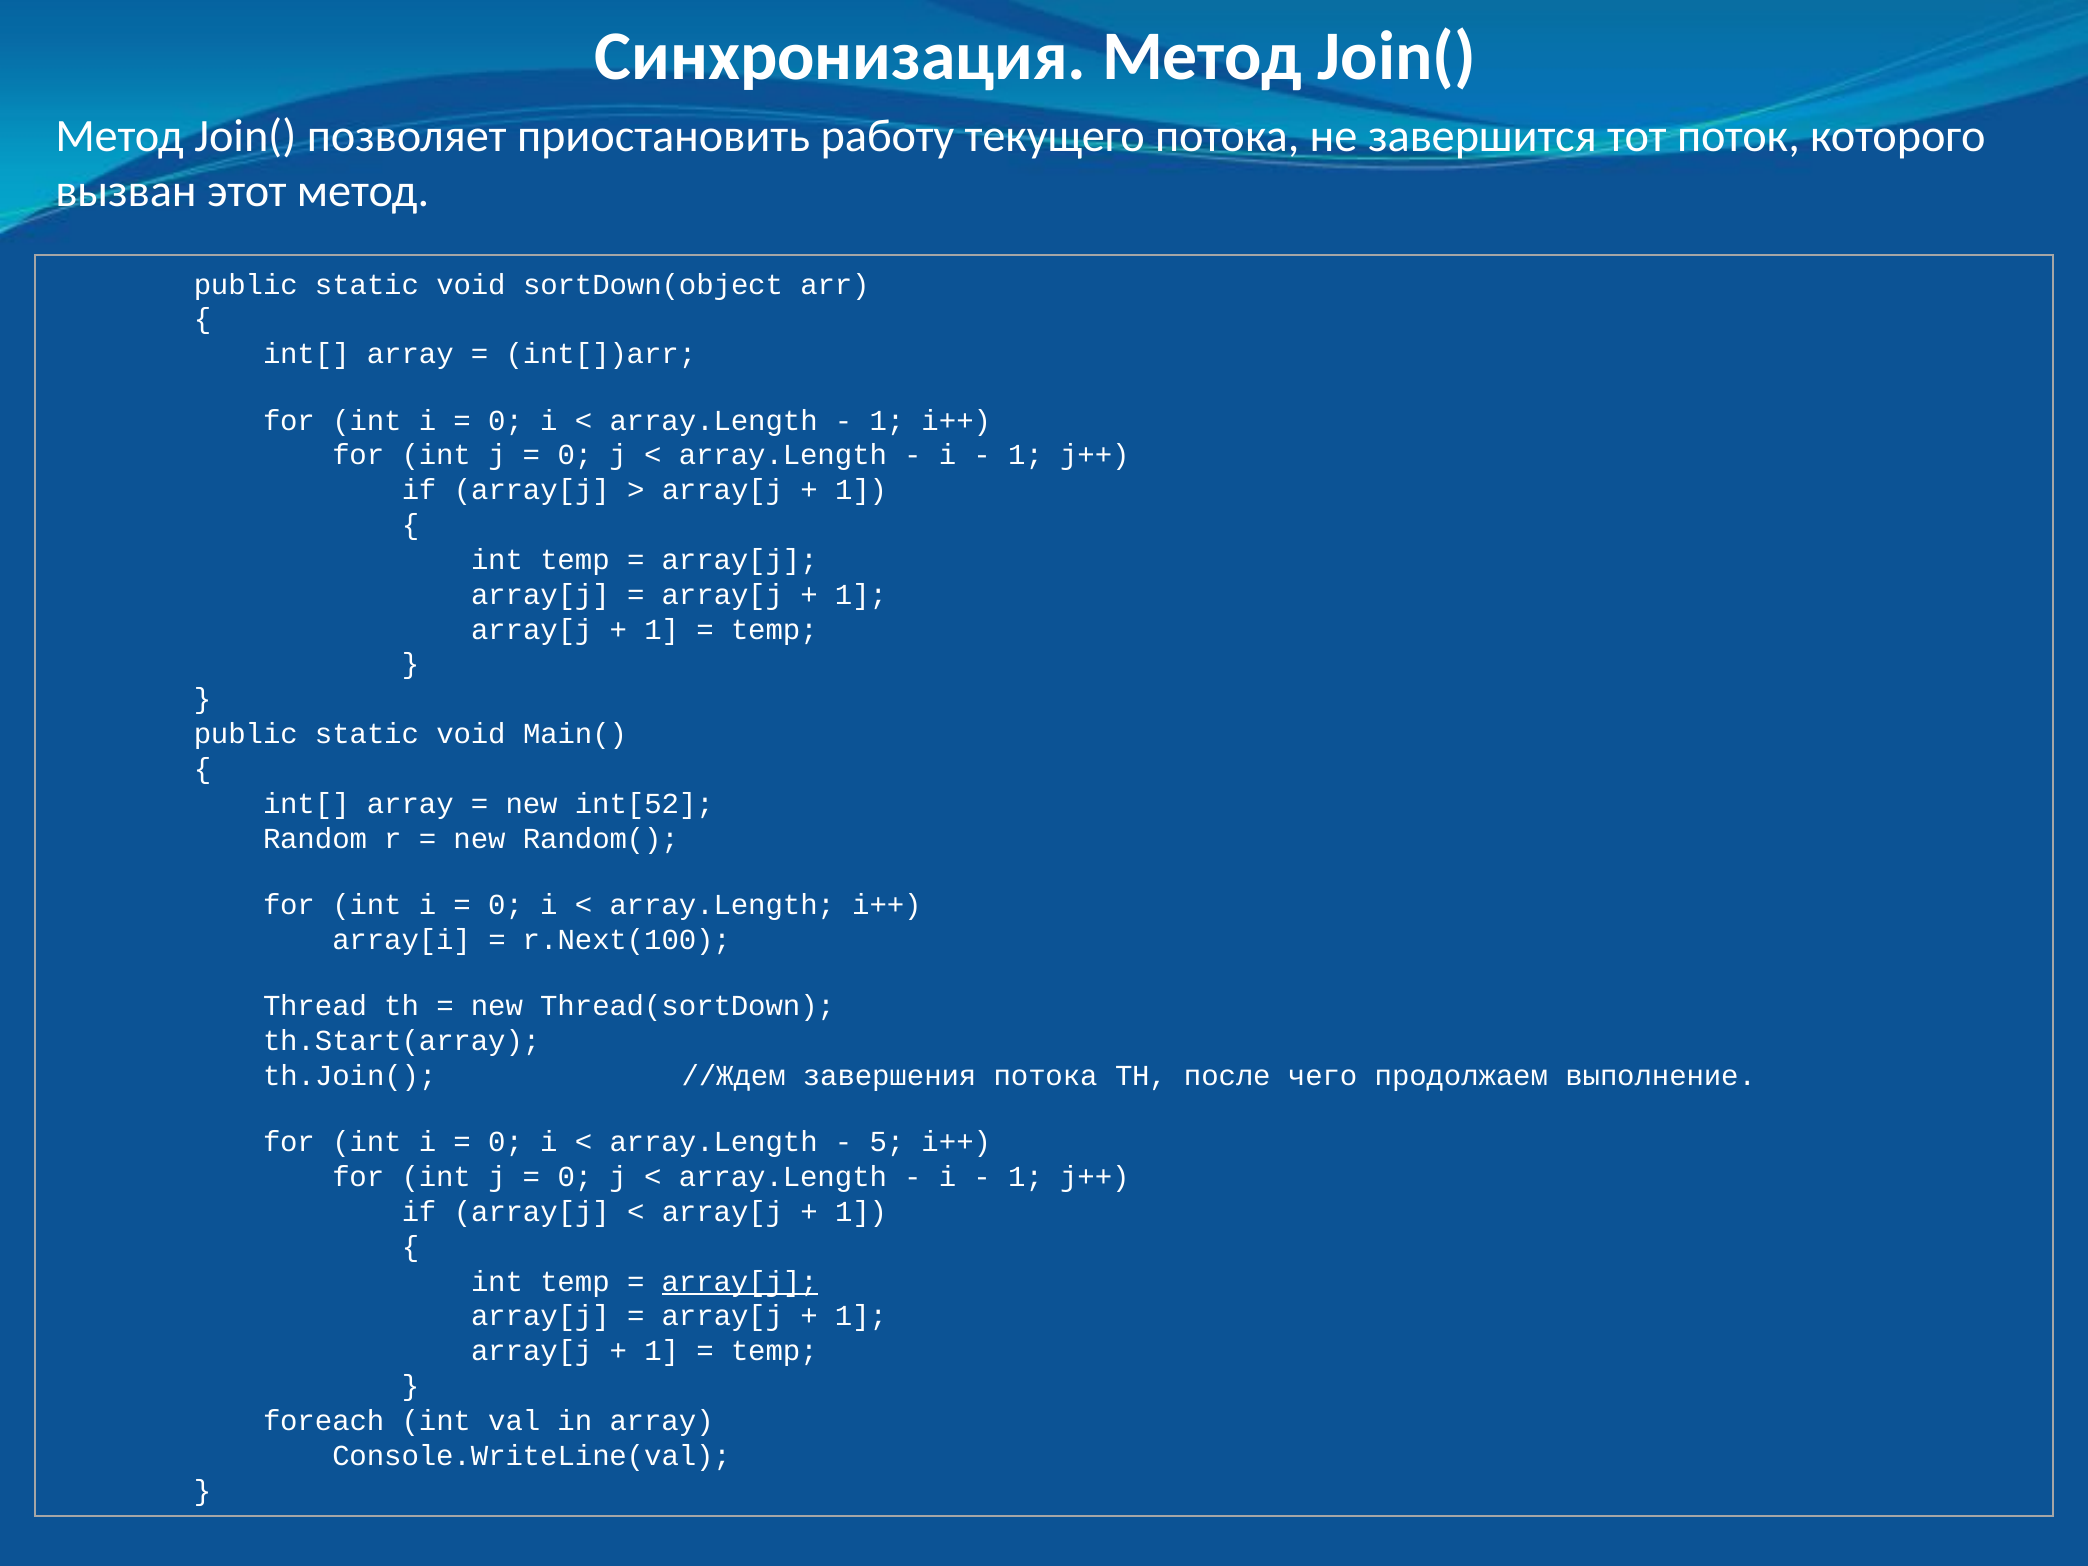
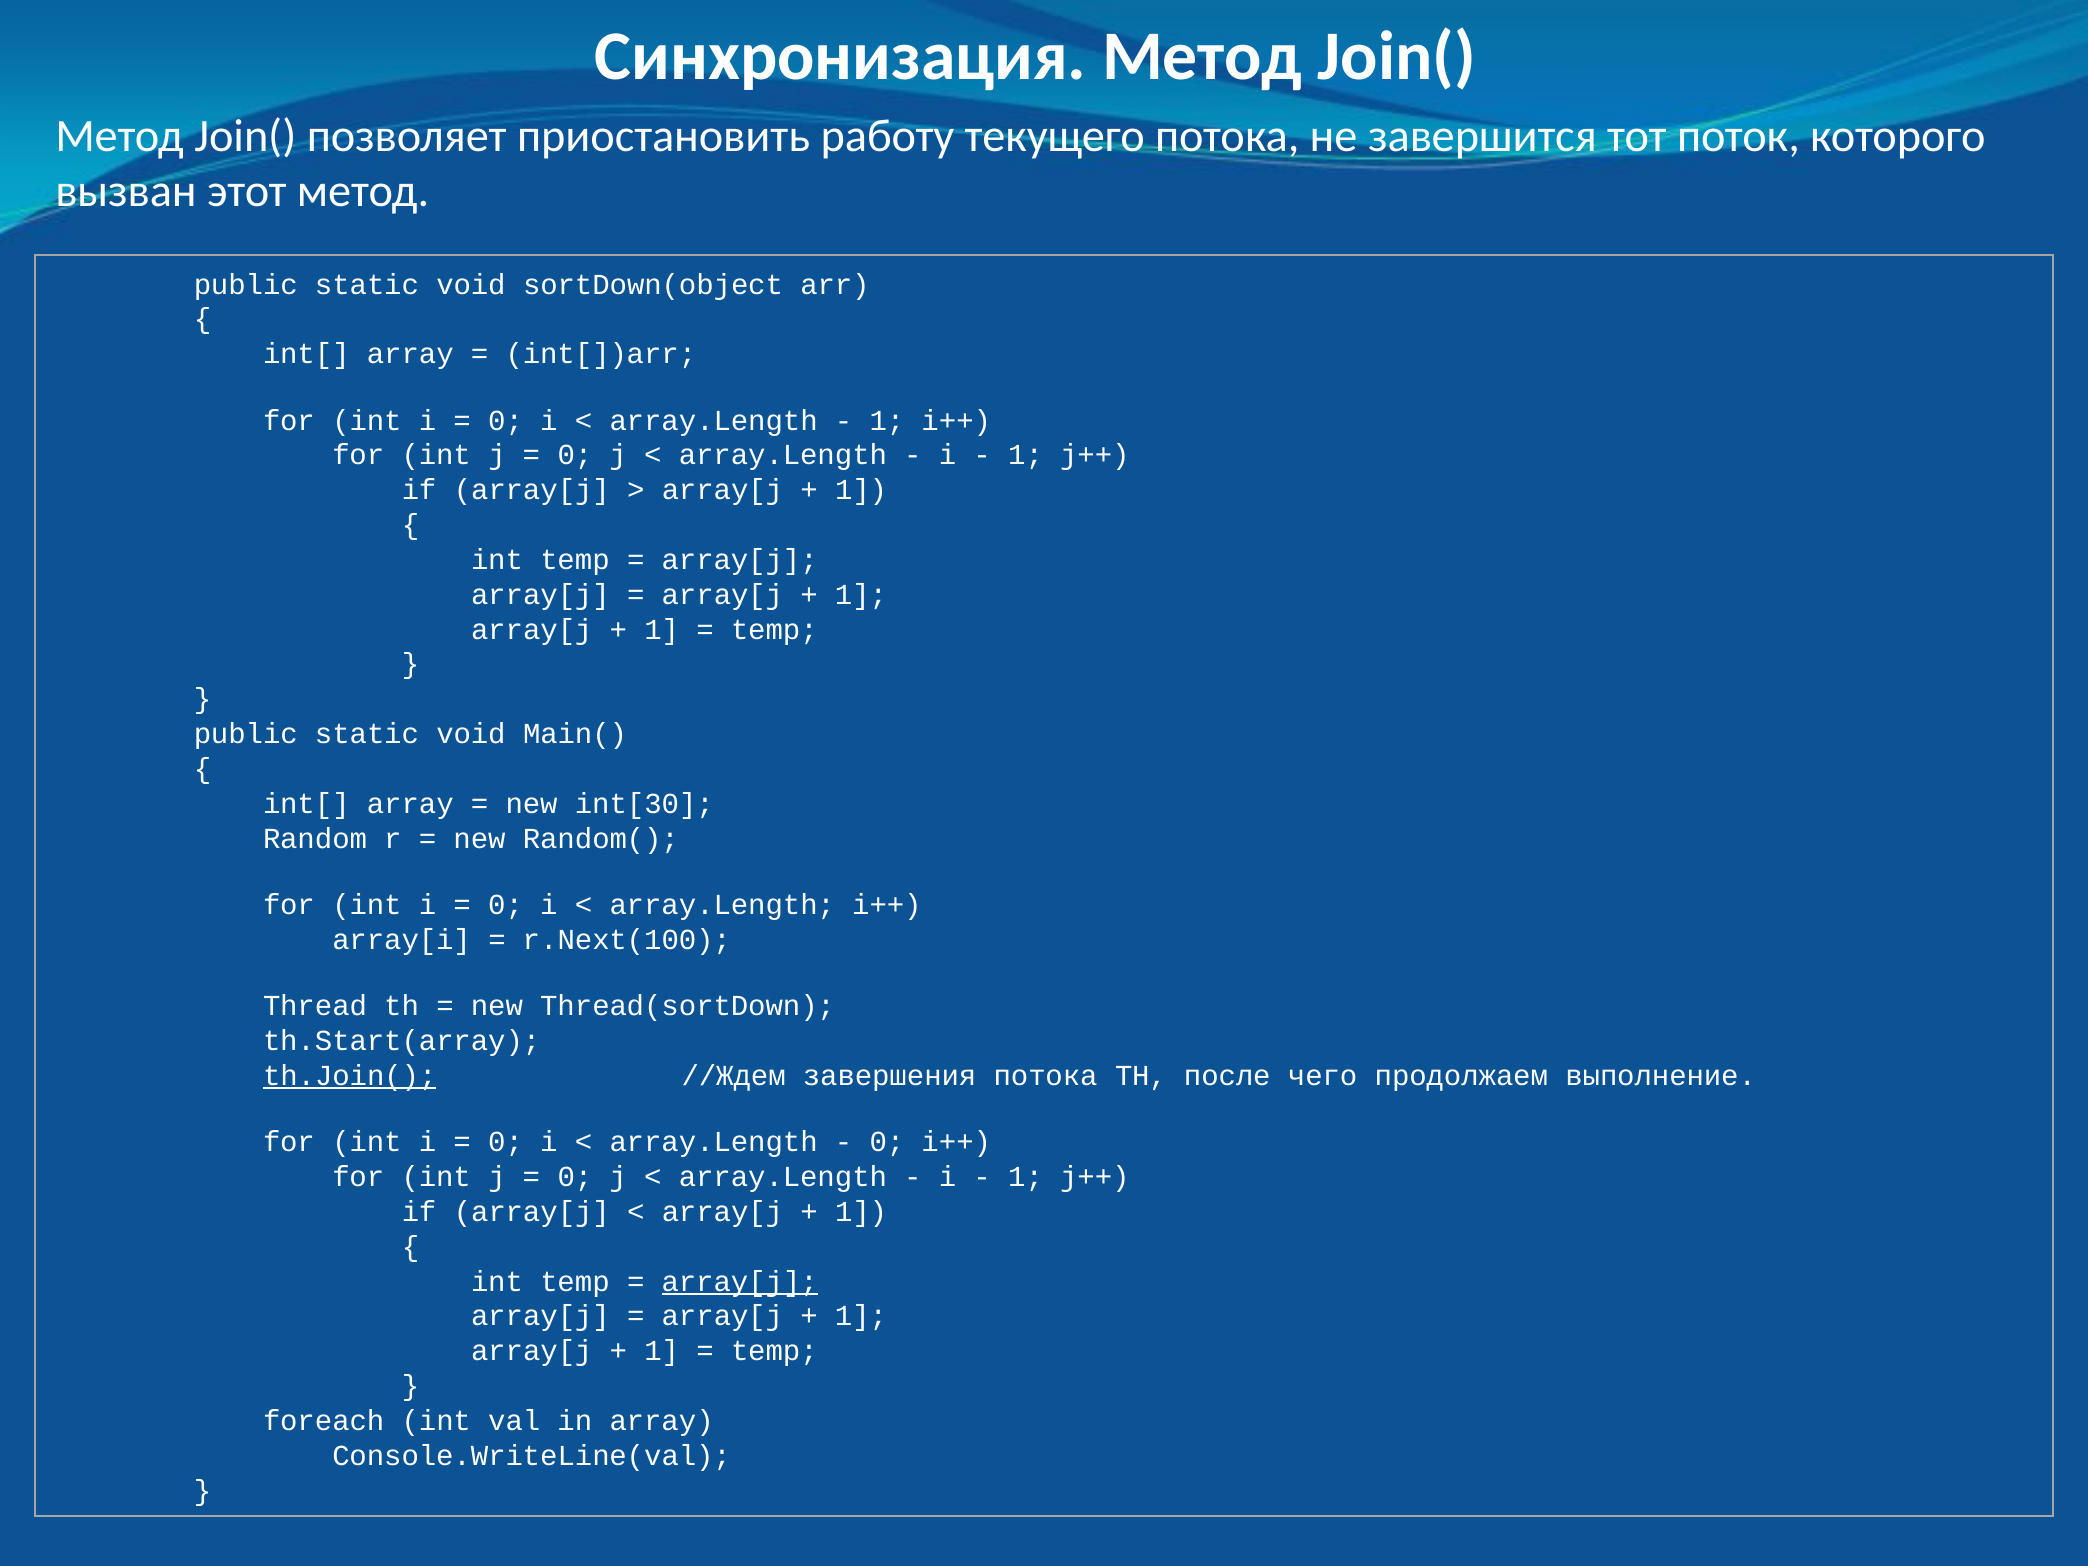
int[52: int[52 -> int[30
th.Join( underline: none -> present
5 at (887, 1142): 5 -> 0
